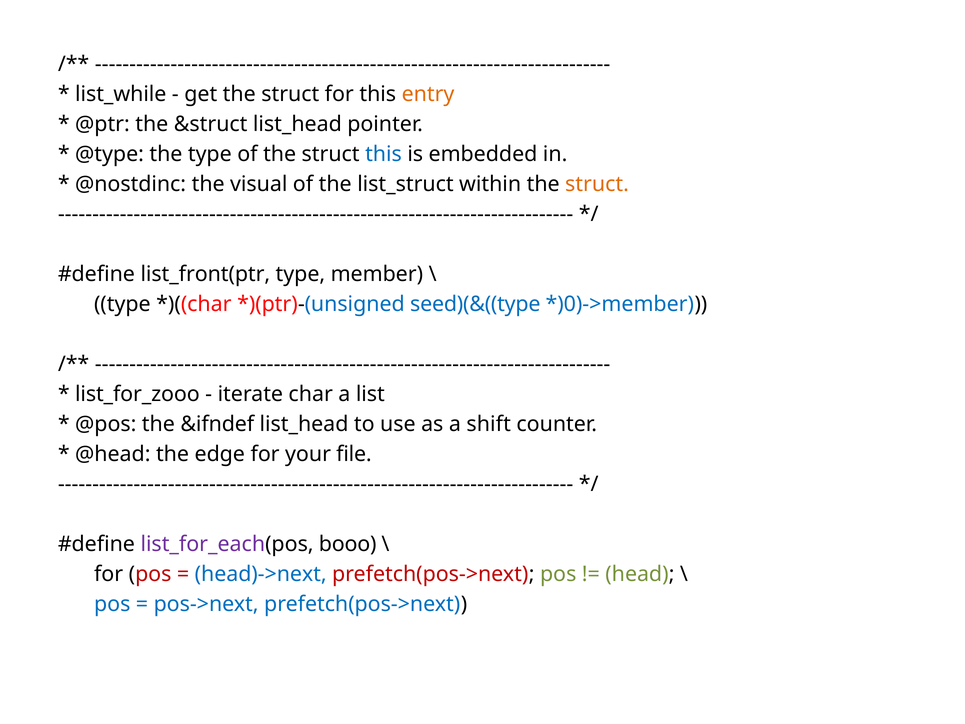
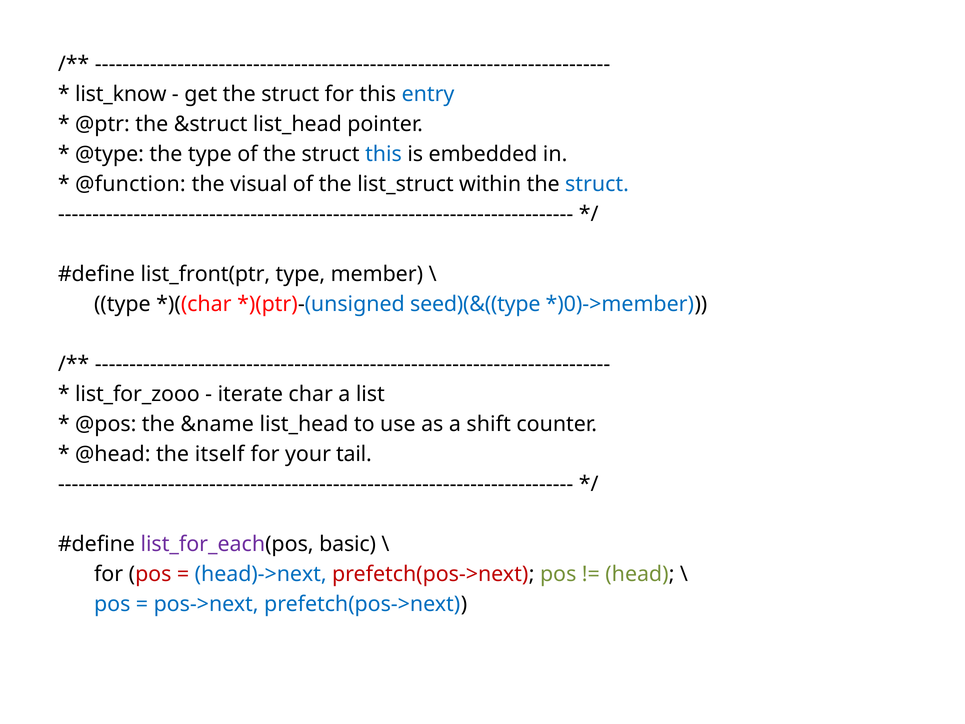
list_while: list_while -> list_know
entry colour: orange -> blue
@nostdinc: @nostdinc -> @function
struct at (597, 184) colour: orange -> blue
&ifndef: &ifndef -> &name
edge: edge -> itself
file: file -> tail
booo: booo -> basic
